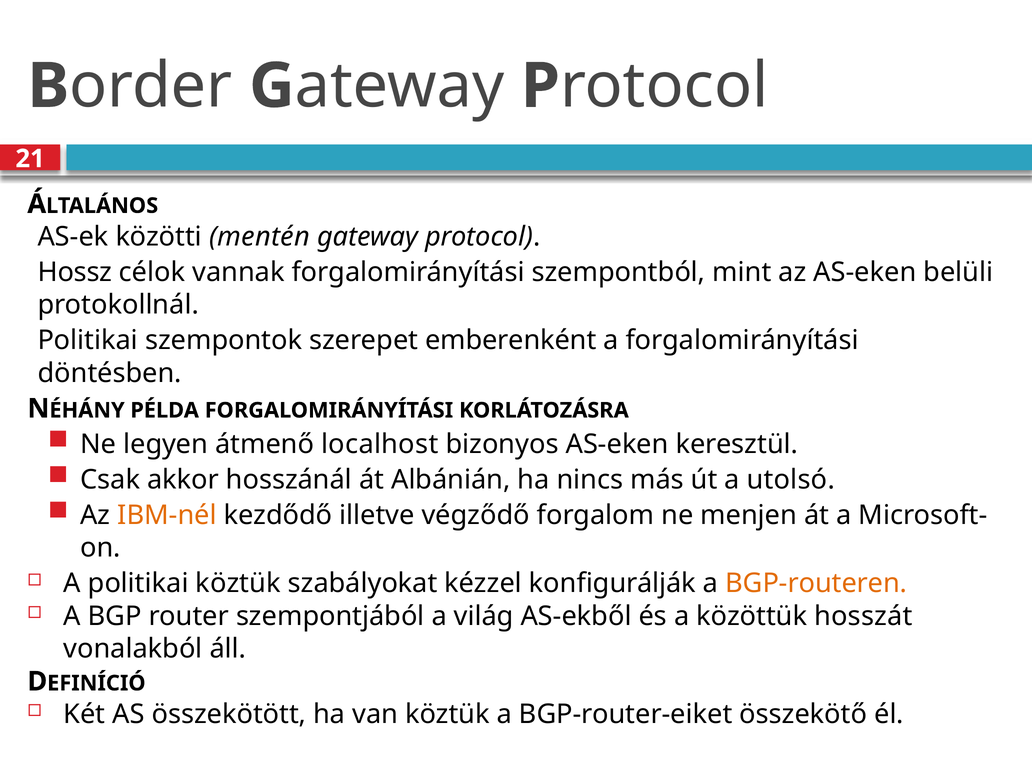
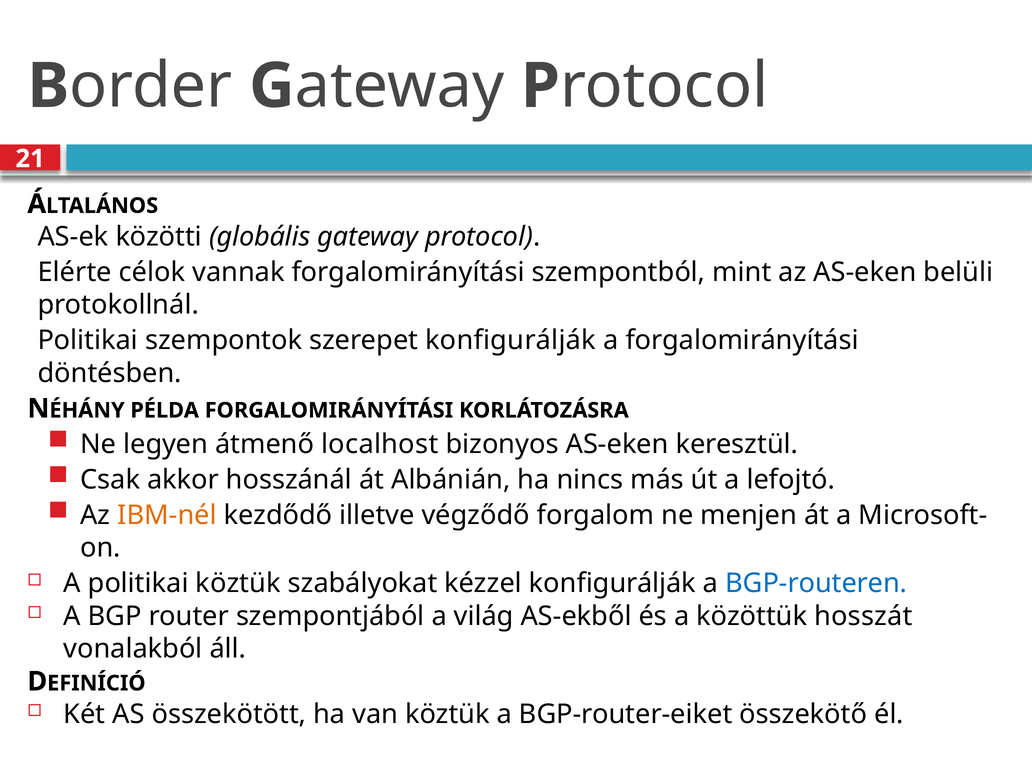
mentén: mentén -> globális
Hossz: Hossz -> Elérte
szerepet emberenként: emberenként -> konfigurálják
utolsó: utolsó -> lefojtó
BGP-routeren colour: orange -> blue
